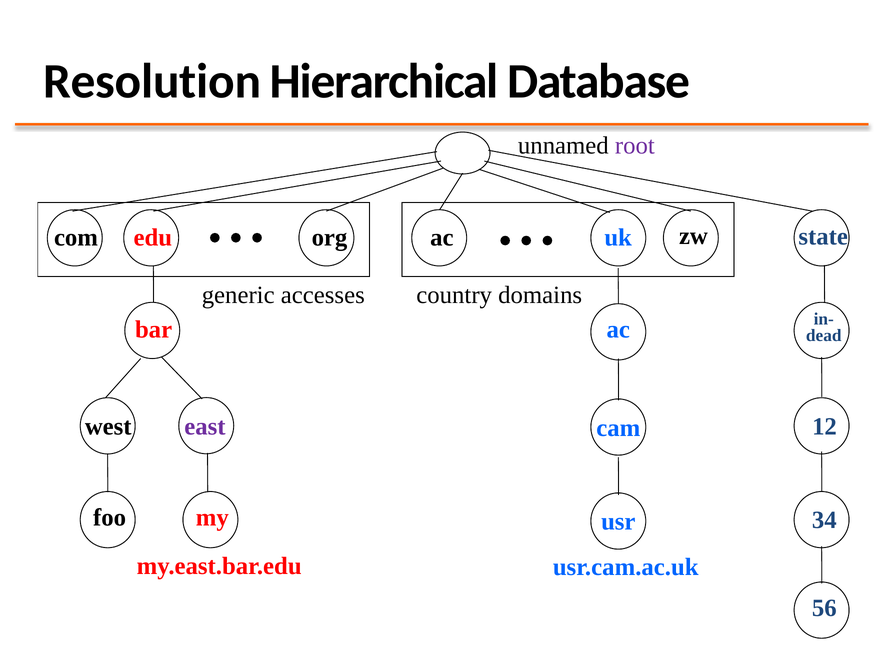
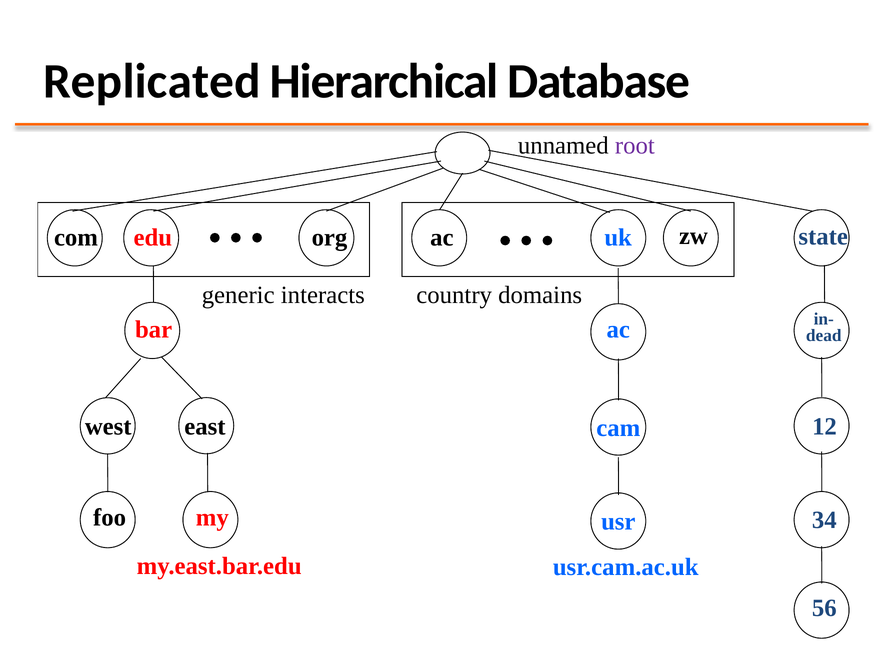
Resolution: Resolution -> Replicated
accesses: accesses -> interacts
east colour: purple -> black
